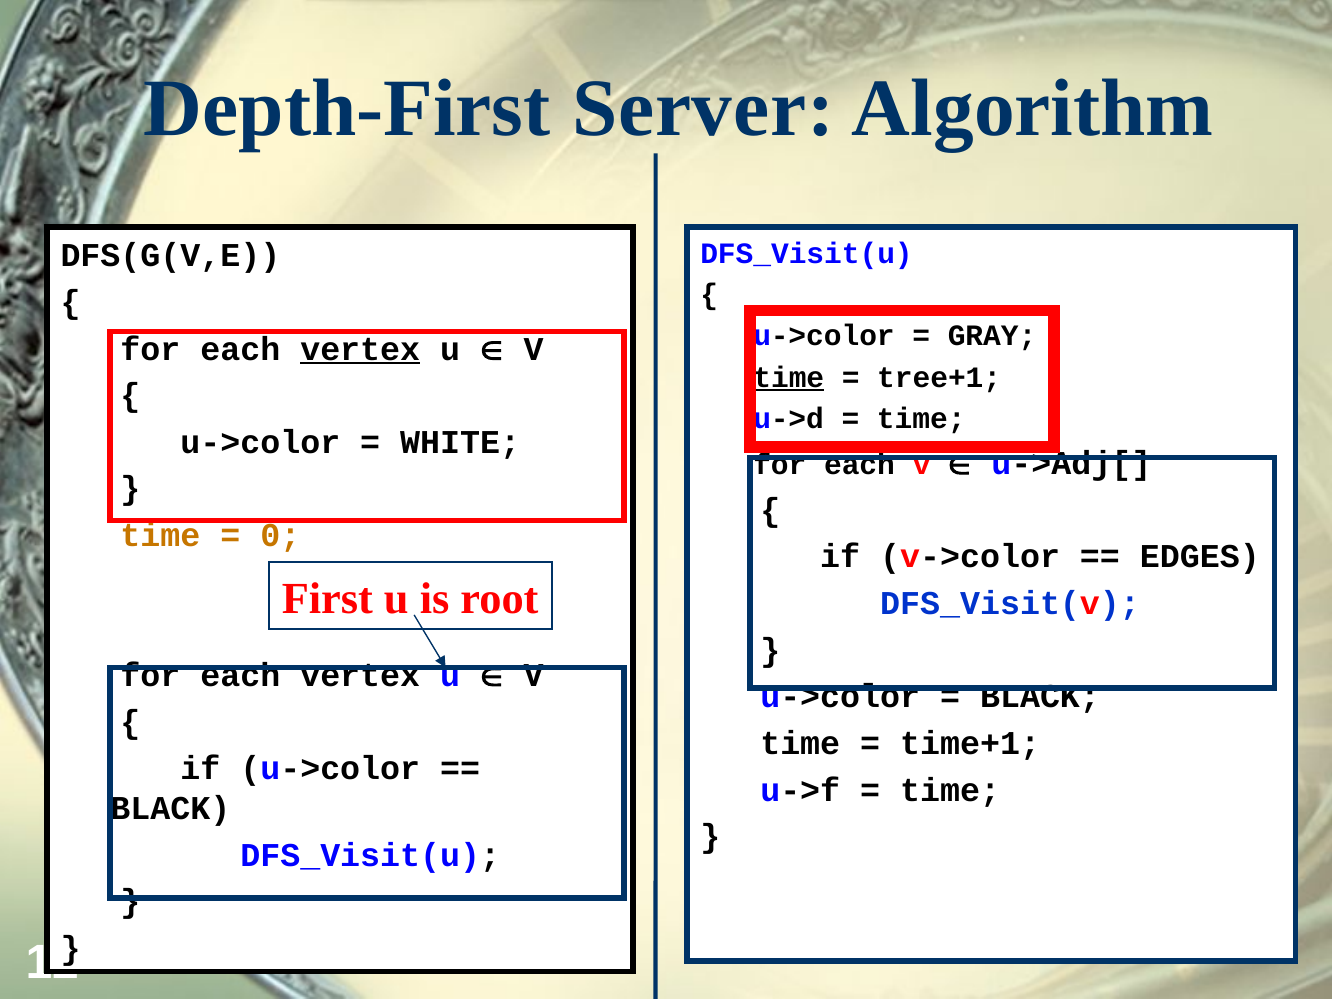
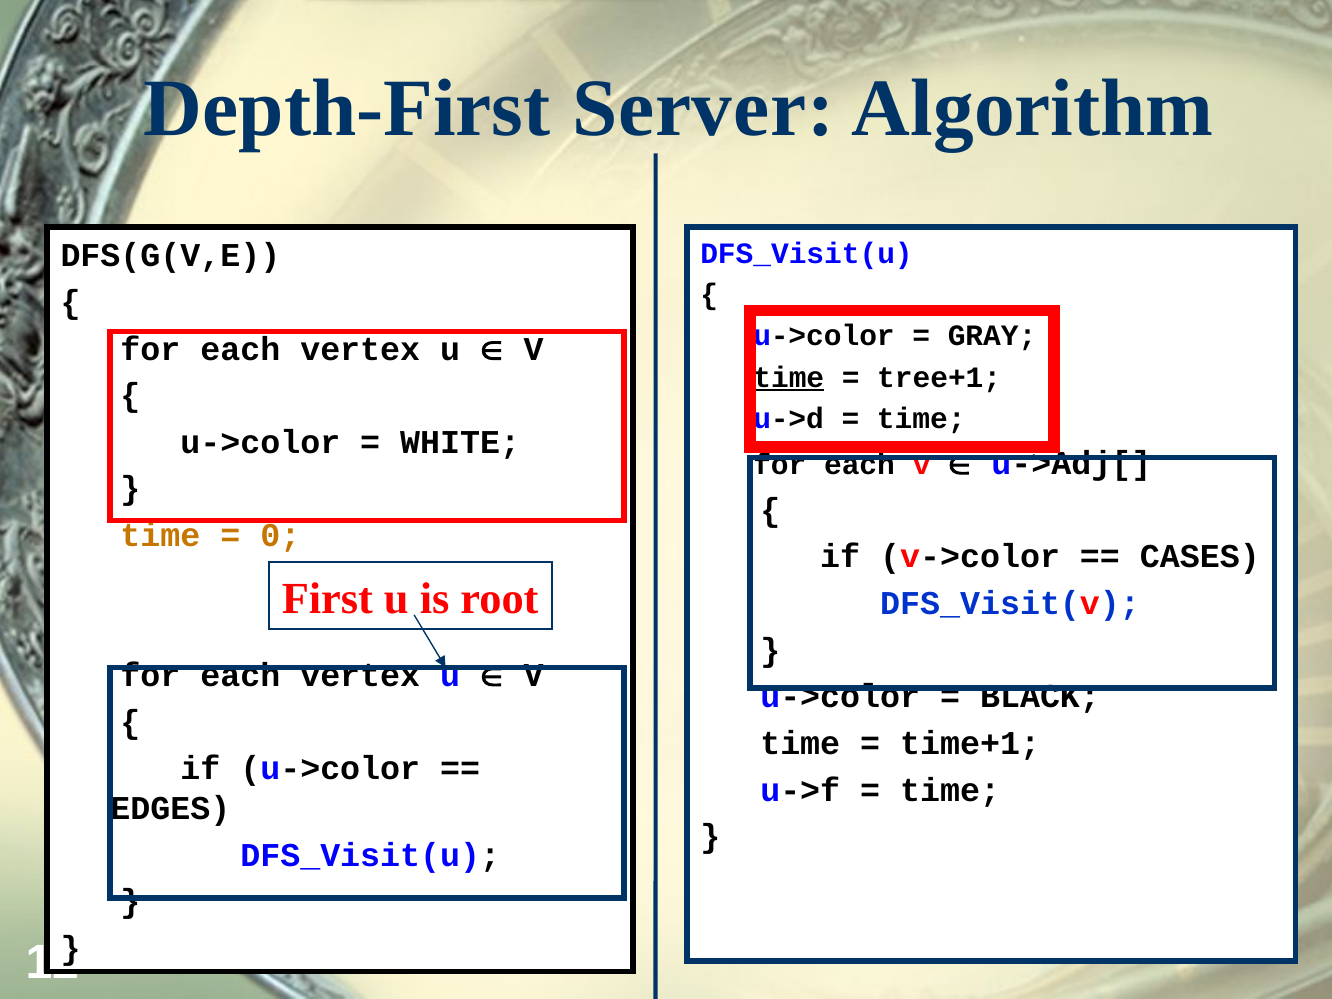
vertex at (360, 349) underline: present -> none
EDGES: EDGES -> CASES
BLACK at (170, 809): BLACK -> EDGES
